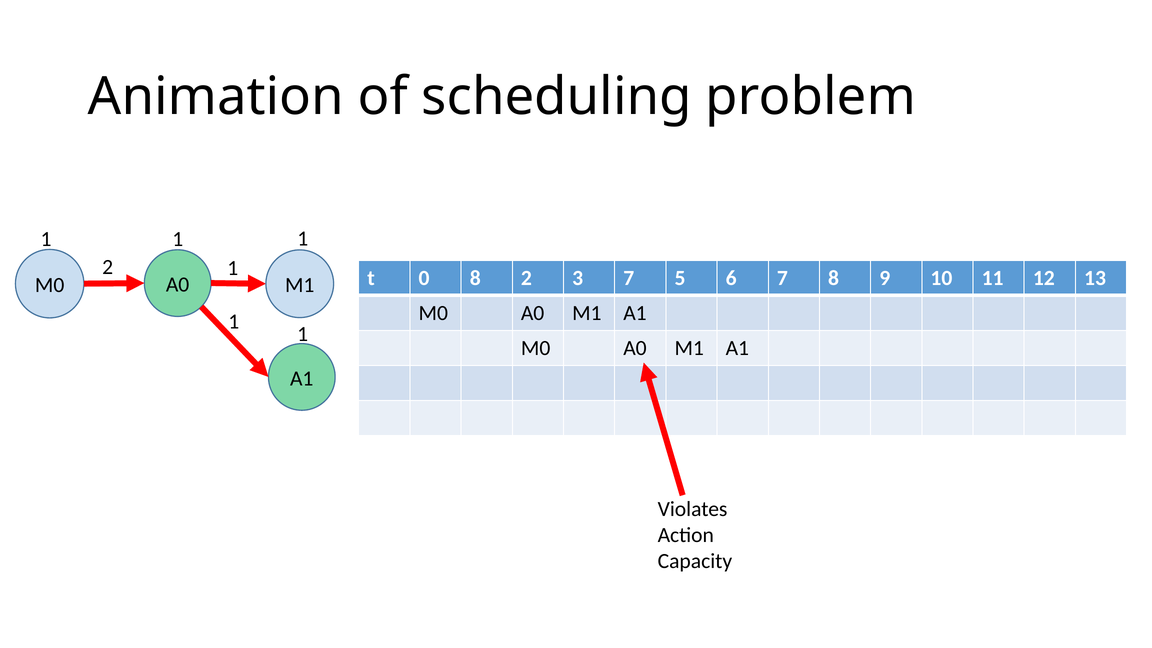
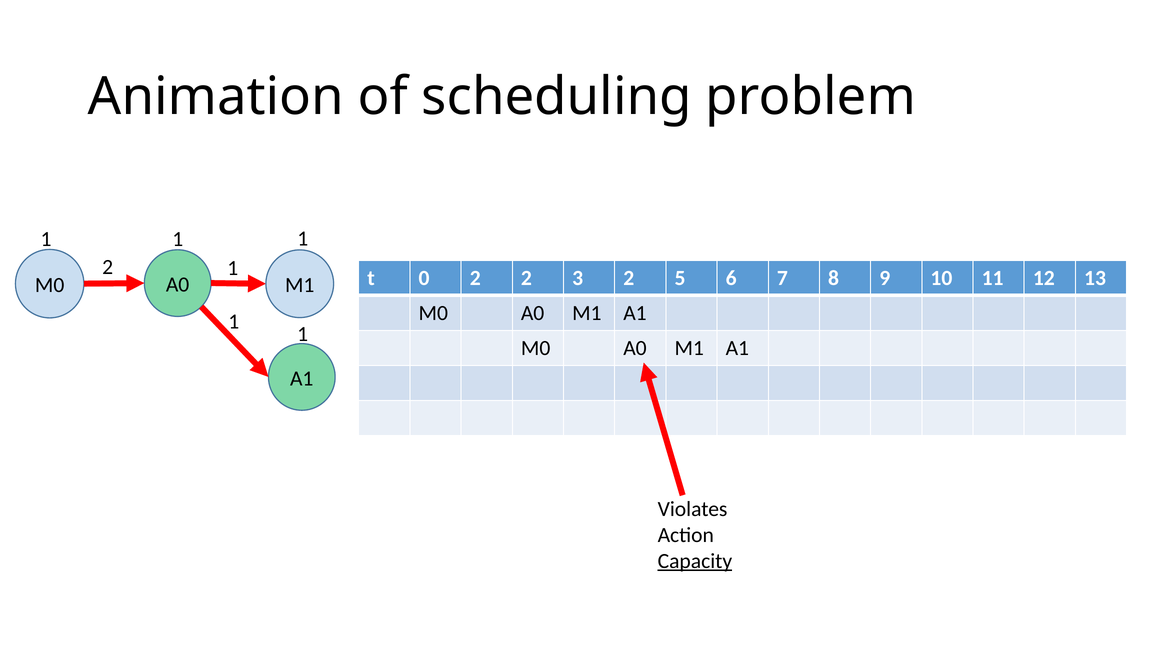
0 8: 8 -> 2
3 7: 7 -> 2
Capacity underline: none -> present
